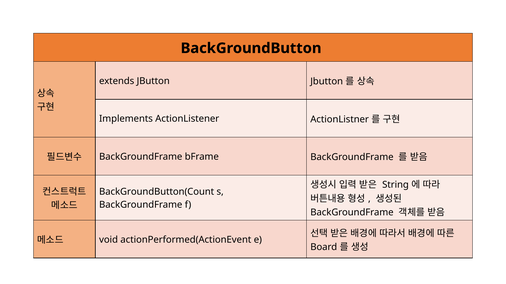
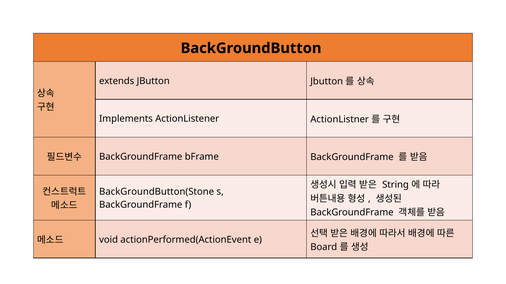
BackGroundButton(Count: BackGroundButton(Count -> BackGroundButton(Stone
